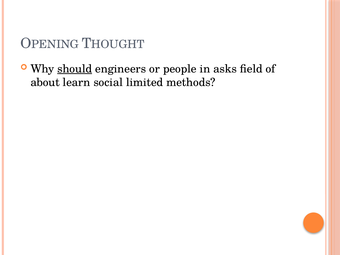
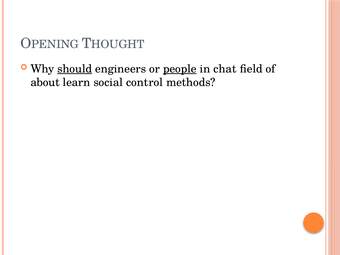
people underline: none -> present
asks: asks -> chat
limited: limited -> control
